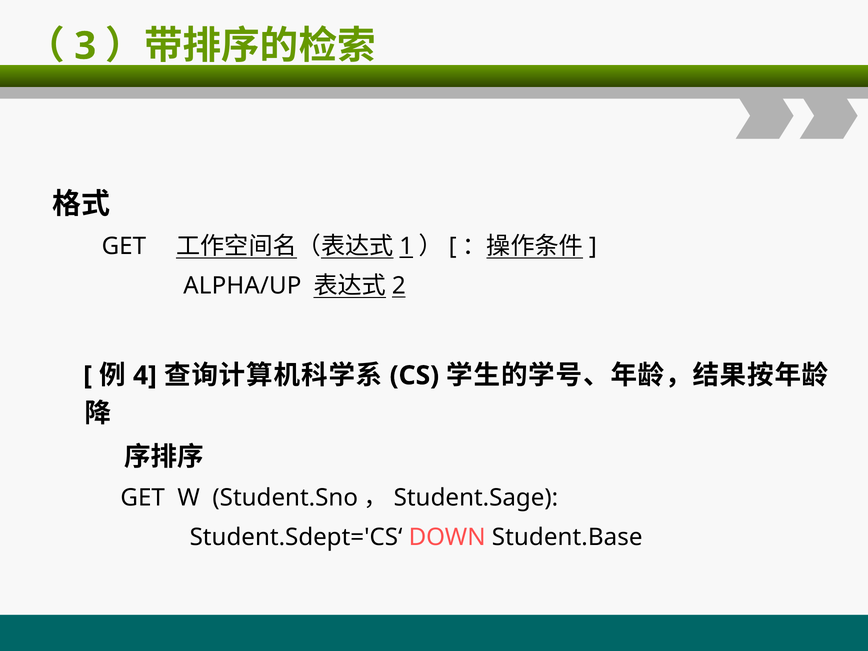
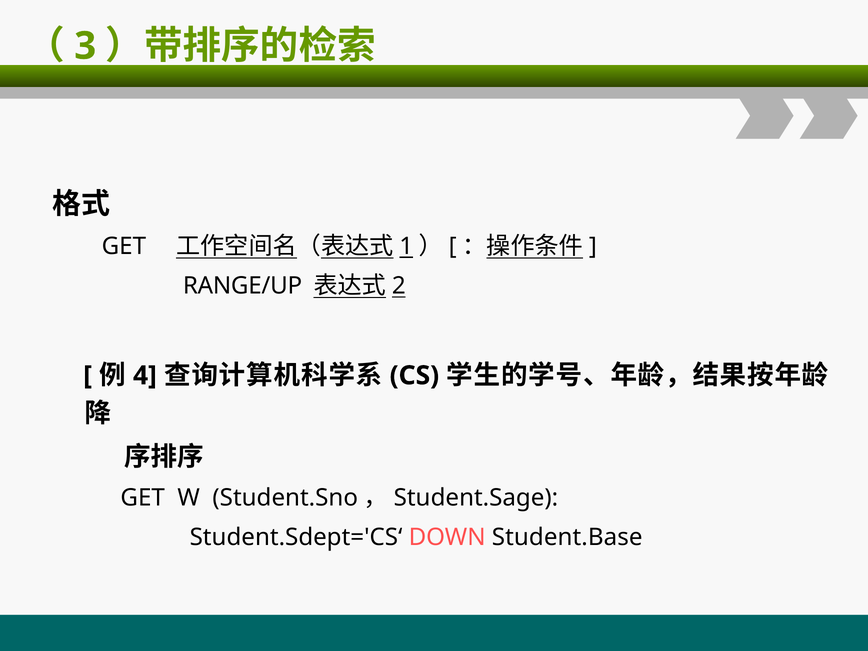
ALPHA/UP: ALPHA/UP -> RANGE/UP
